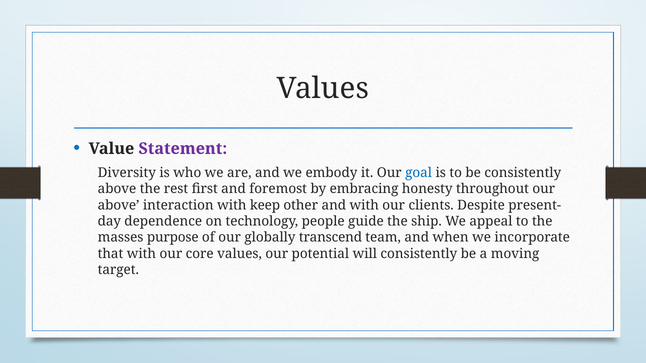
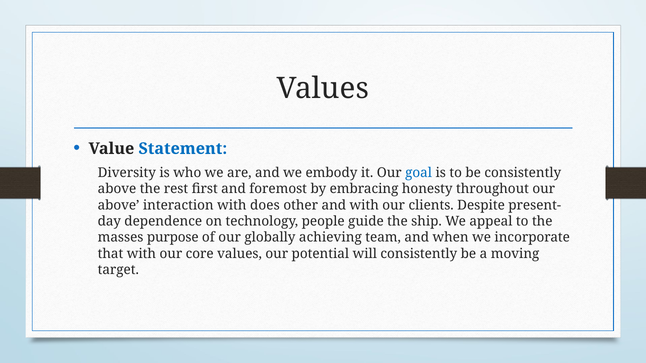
Statement colour: purple -> blue
keep: keep -> does
transcend: transcend -> achieving
